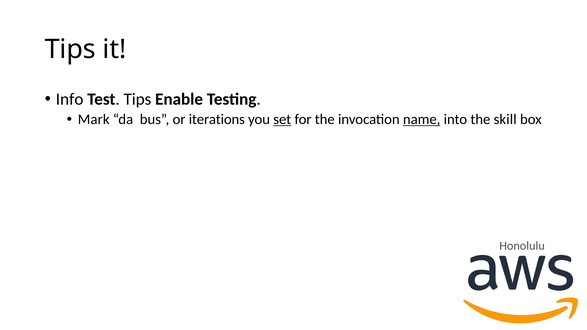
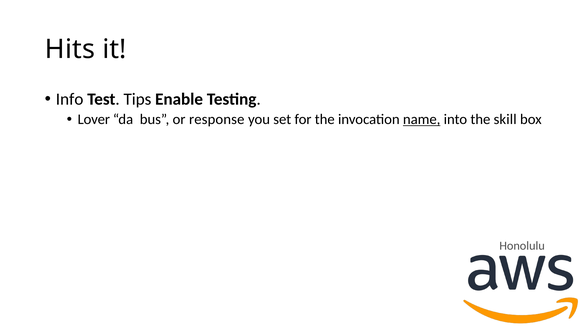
Tips at (70, 49): Tips -> Hits
Mark: Mark -> Lover
iterations: iterations -> response
set underline: present -> none
